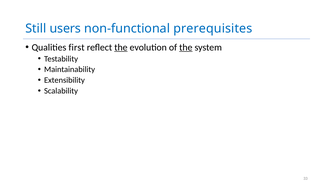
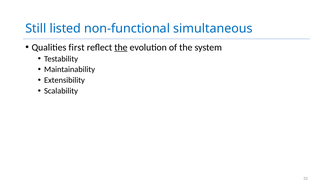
users: users -> listed
prerequisites: prerequisites -> simultaneous
the at (186, 47) underline: present -> none
